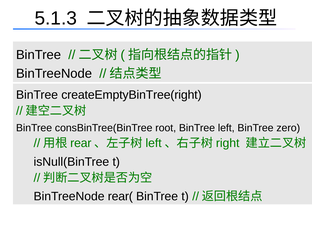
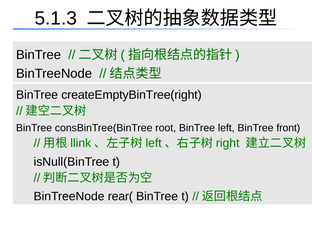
zero: zero -> front
rear: rear -> llink
